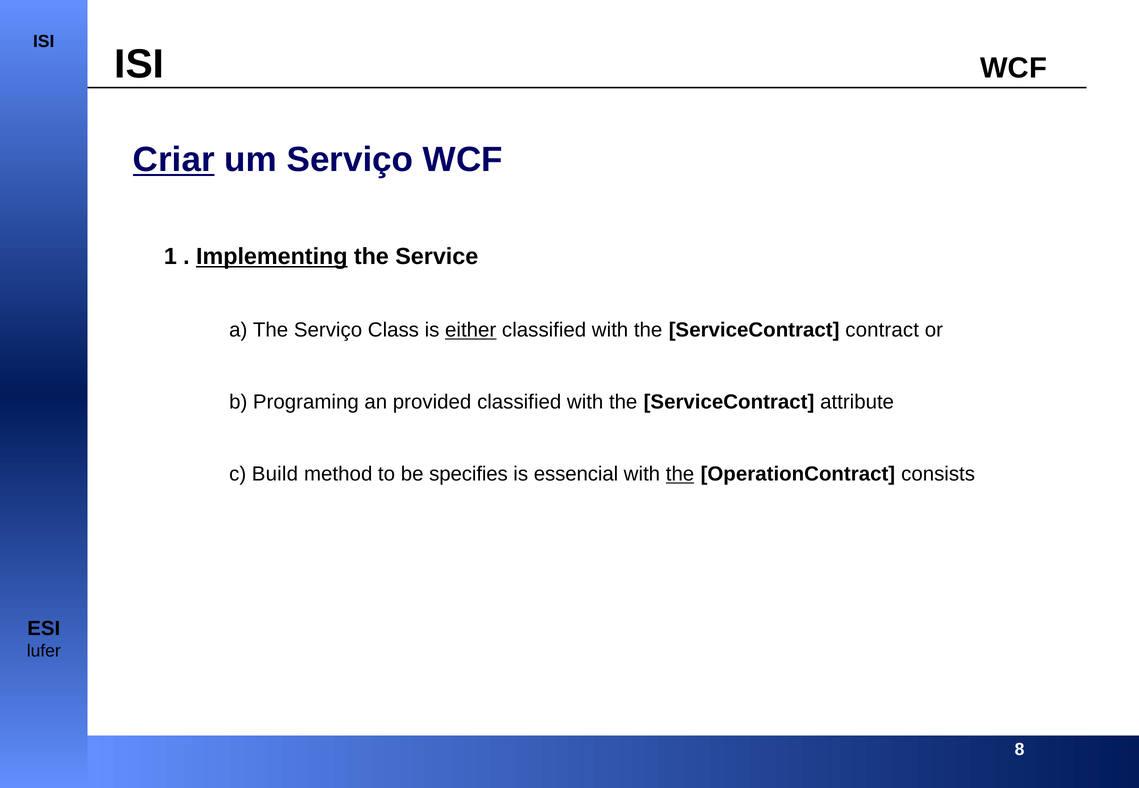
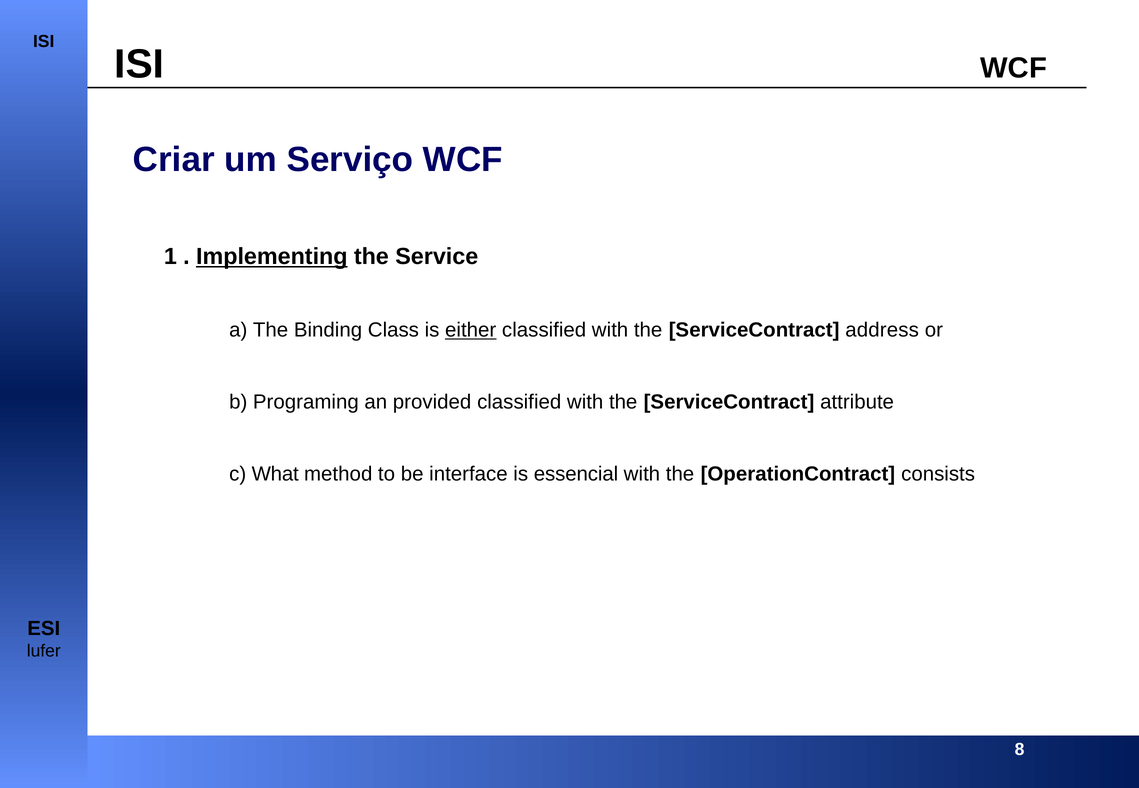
Criar underline: present -> none
The Serviço: Serviço -> Binding
contract: contract -> address
Build: Build -> What
specifies: specifies -> interface
the at (680, 474) underline: present -> none
